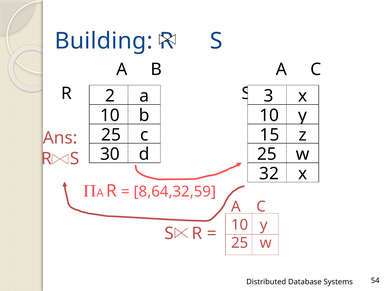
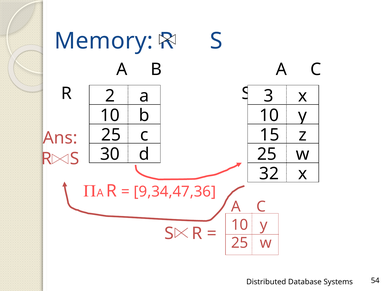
Building: Building -> Memory
8,64,32,59: 8,64,32,59 -> 9,34,47,36
